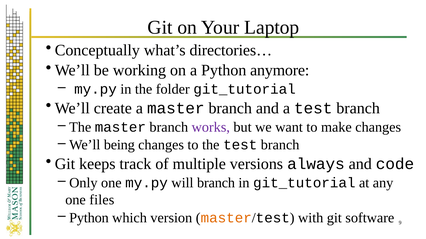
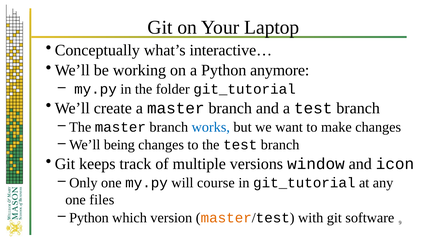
directories…: directories… -> interactive…
works colour: purple -> blue
always: always -> window
code: code -> icon
will branch: branch -> course
